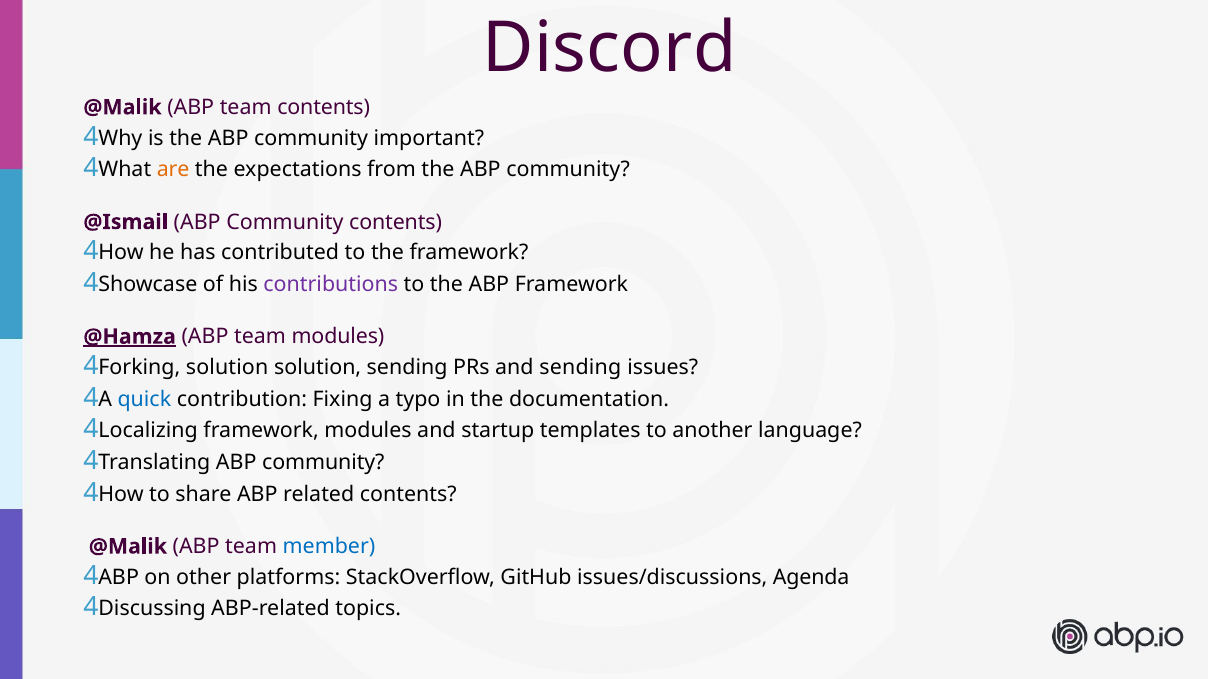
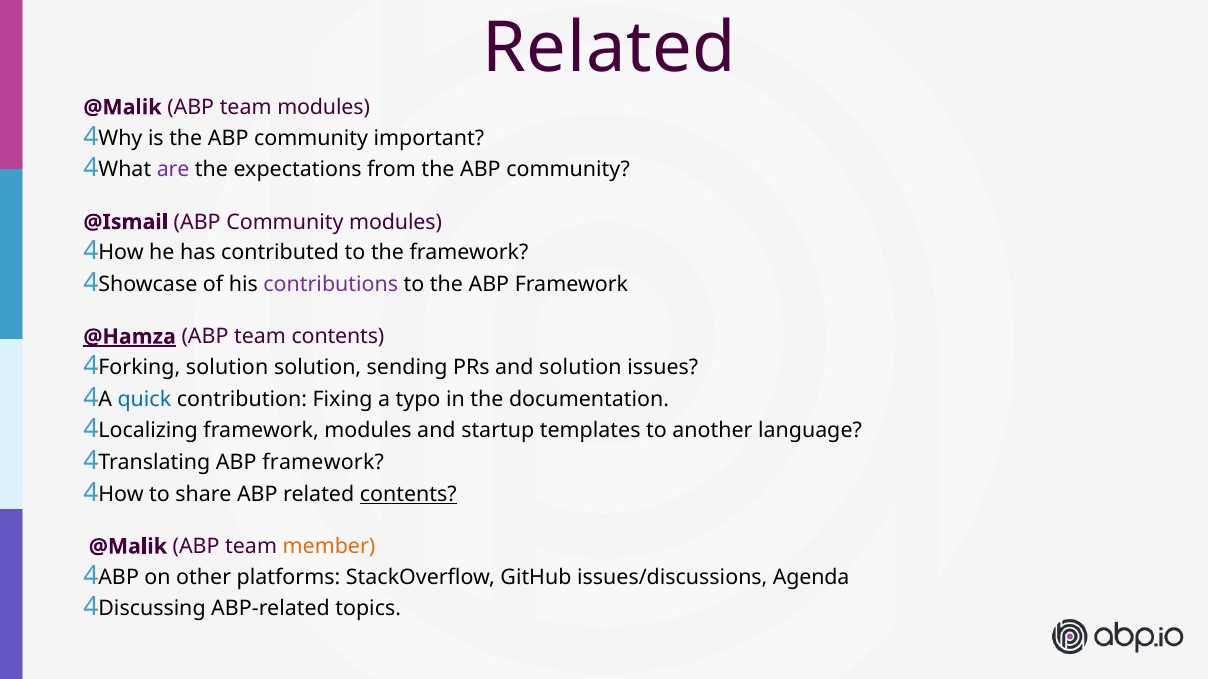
Discord at (609, 49): Discord -> Related
team contents: contents -> modules
are colour: orange -> purple
Community contents: contents -> modules
team modules: modules -> contents
and sending: sending -> solution
community at (323, 463): community -> framework
contents at (408, 494) underline: none -> present
member colour: blue -> orange
